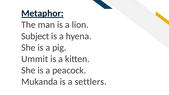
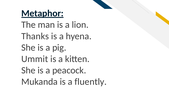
Subject: Subject -> Thanks
settlers: settlers -> fluently
